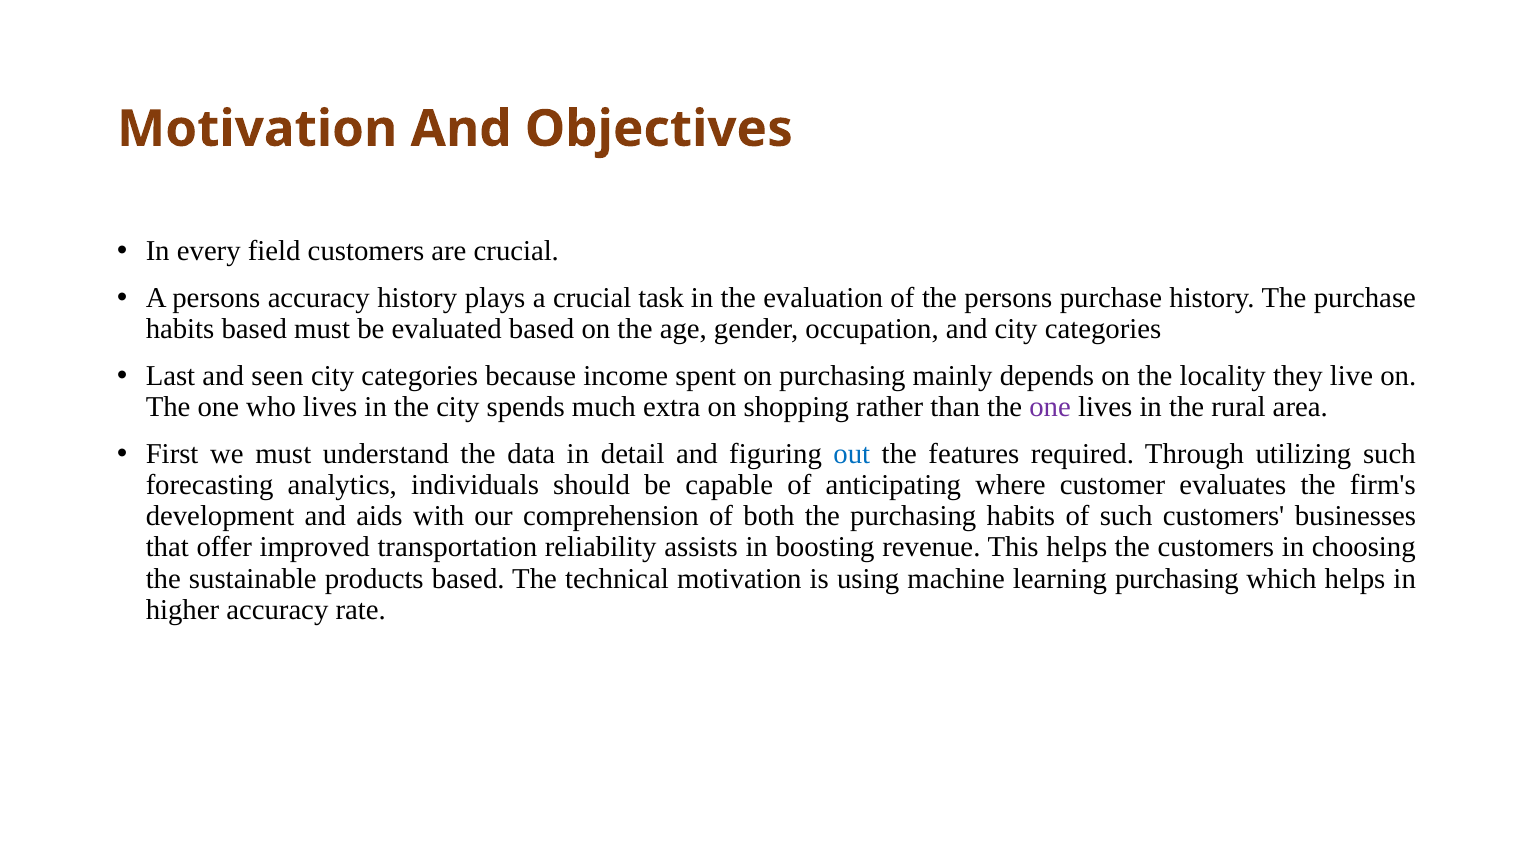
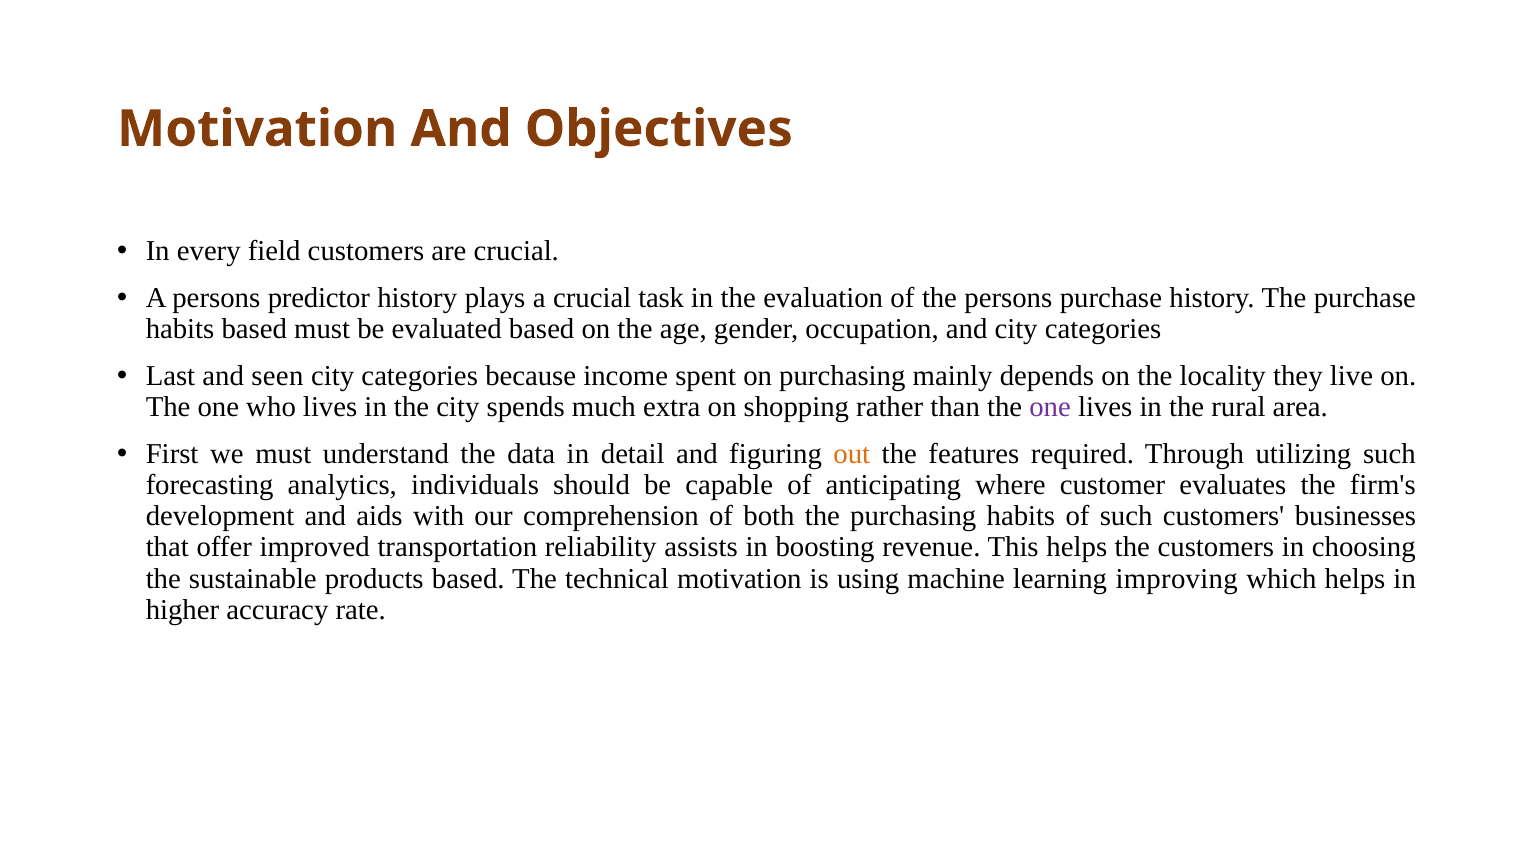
persons accuracy: accuracy -> predictor
out colour: blue -> orange
learning purchasing: purchasing -> improving
